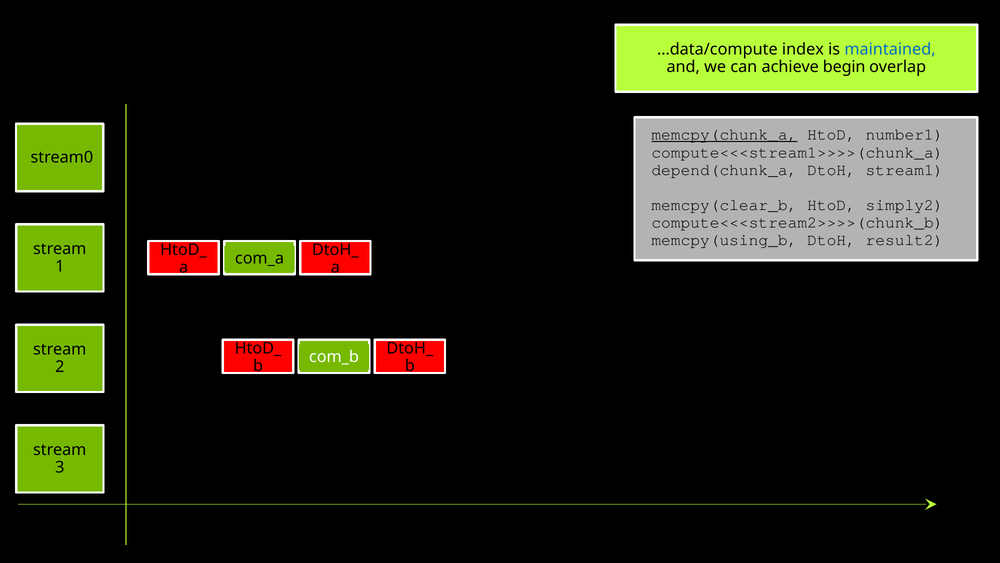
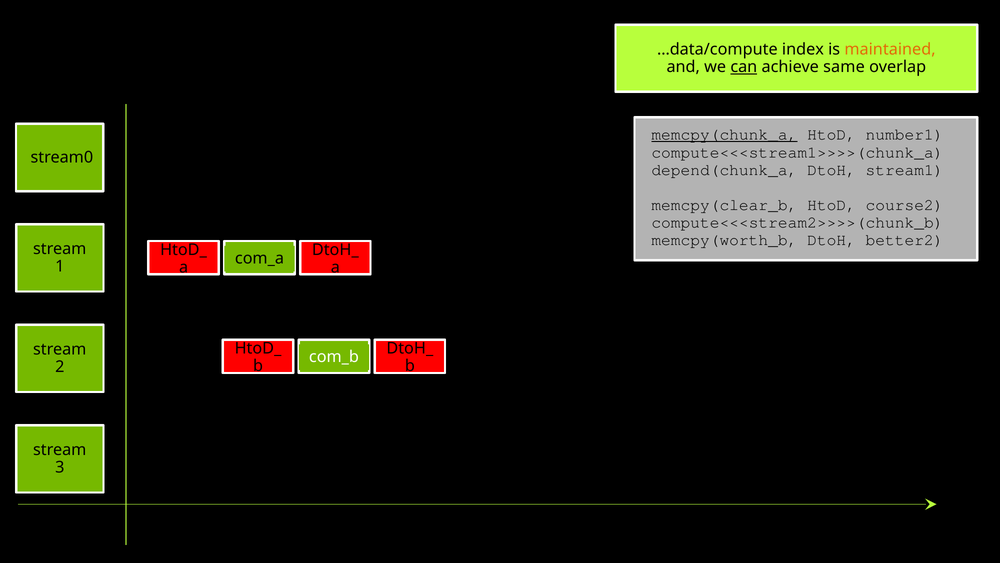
maintained colour: blue -> orange
can underline: none -> present
begin: begin -> same
simply2: simply2 -> course2
memcpy(using_b: memcpy(using_b -> memcpy(worth_b
result2: result2 -> better2
